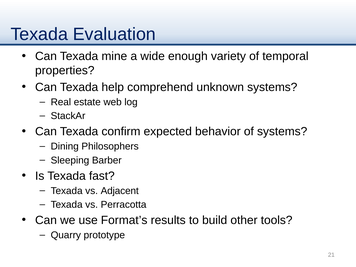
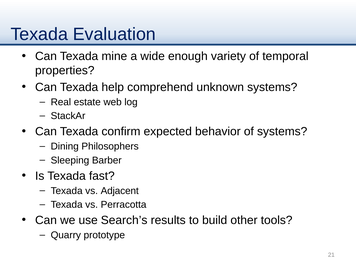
Format’s: Format’s -> Search’s
